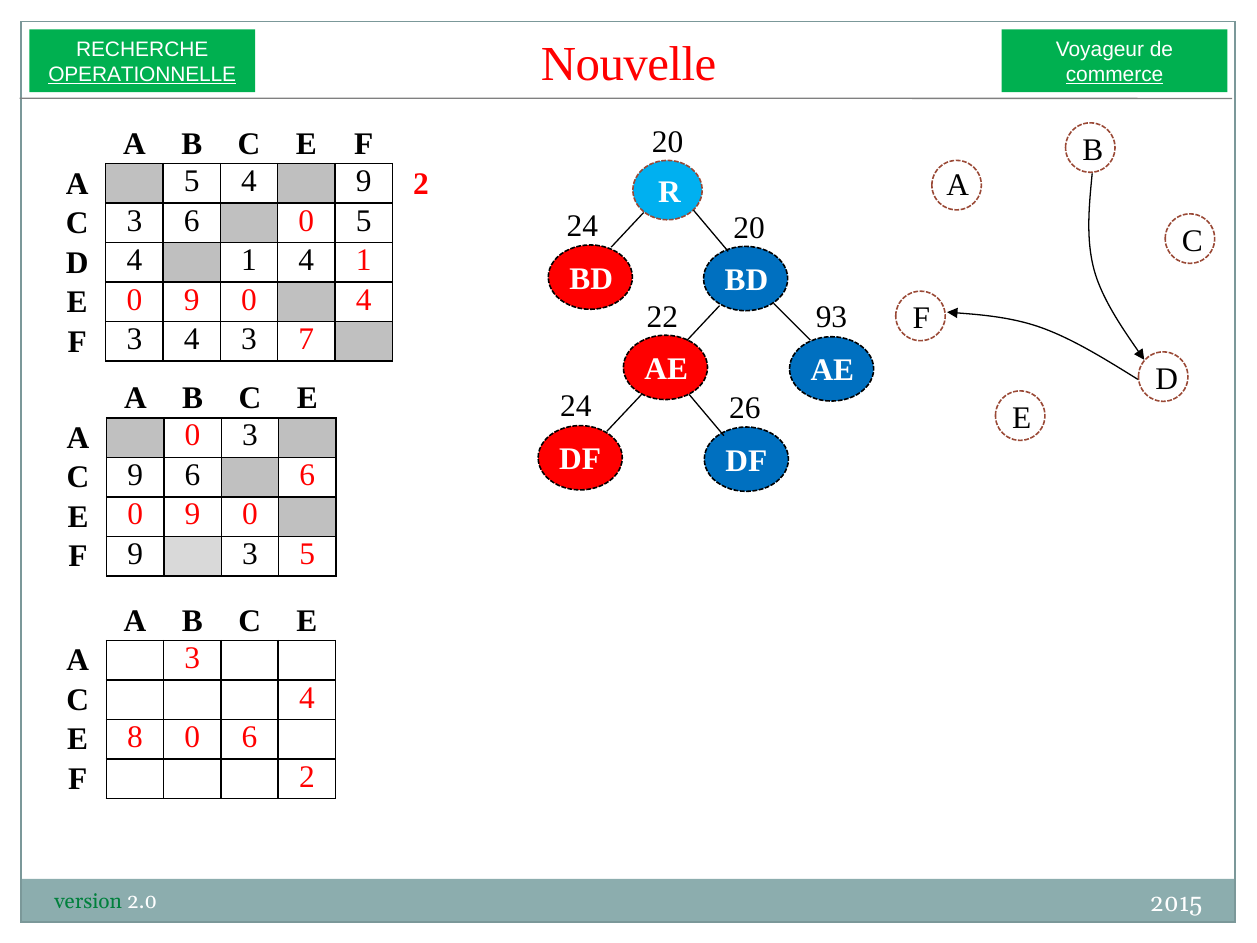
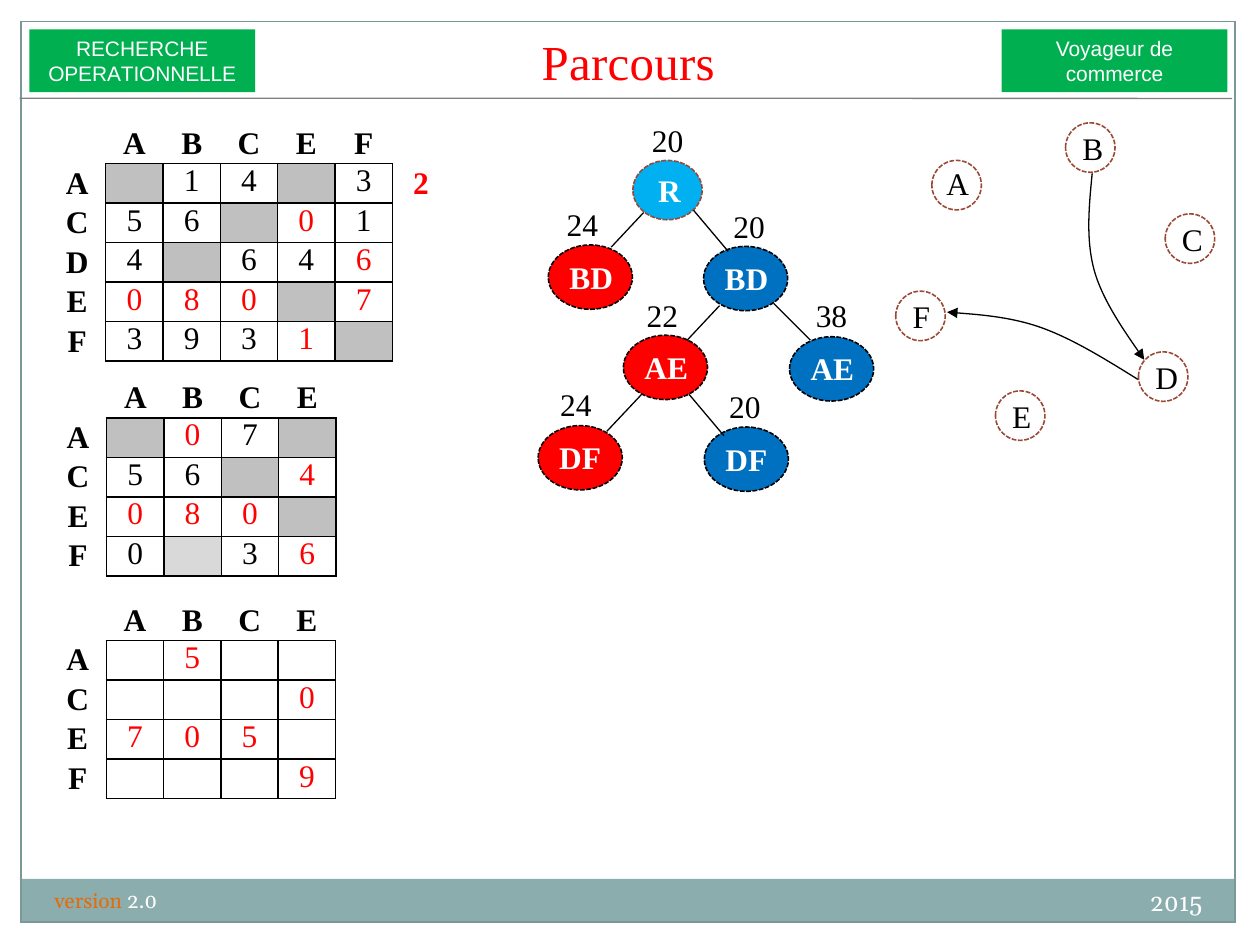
Nouvelle: Nouvelle -> Parcours
OPERATIONNELLE underline: present -> none
commerce underline: present -> none
A 5: 5 -> 1
4 9: 9 -> 3
3 at (134, 221): 3 -> 5
0 5: 5 -> 1
D 4 1: 1 -> 6
1 at (364, 260): 1 -> 6
9 at (192, 300): 9 -> 8
4 at (364, 300): 4 -> 7
93: 93 -> 38
3 4: 4 -> 9
3 7: 7 -> 1
24 26: 26 -> 20
A 0 3: 3 -> 7
9 at (135, 475): 9 -> 5
6 at (307, 475): 6 -> 4
9 at (193, 514): 9 -> 8
F 9: 9 -> 0
3 5: 5 -> 6
A 3: 3 -> 5
C 4: 4 -> 0
E 8: 8 -> 7
0 6: 6 -> 5
F 2: 2 -> 9
version colour: green -> orange
